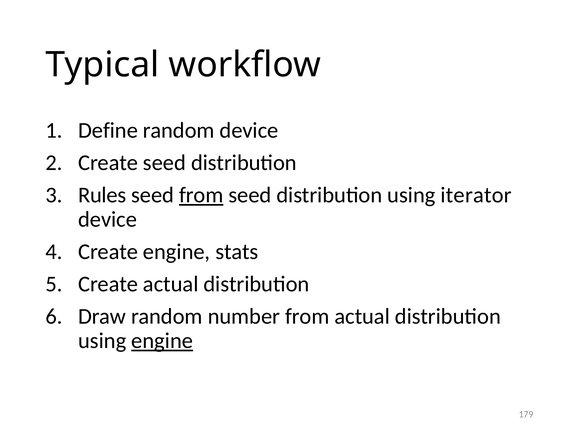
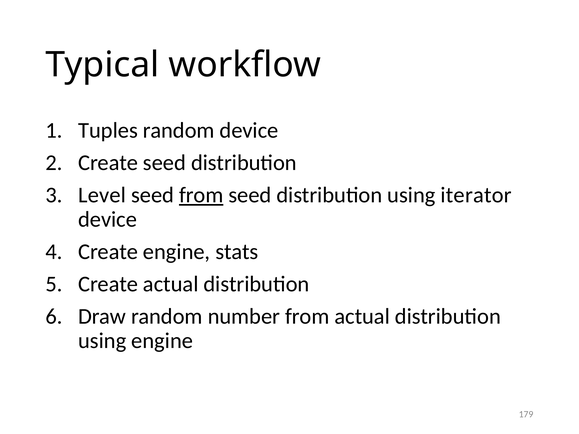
Define: Define -> Tuples
Rules: Rules -> Level
engine at (162, 341) underline: present -> none
